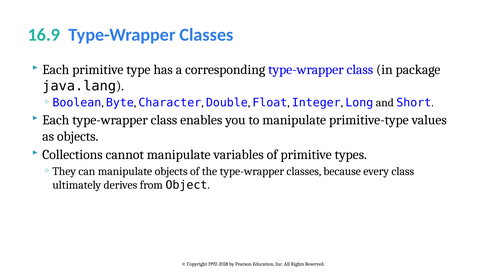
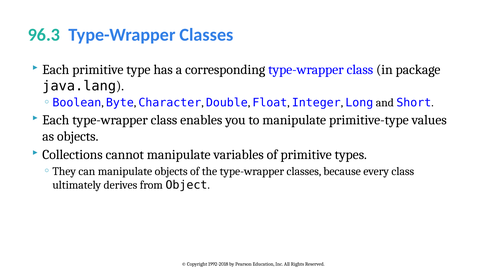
16.9: 16.9 -> 96.3
